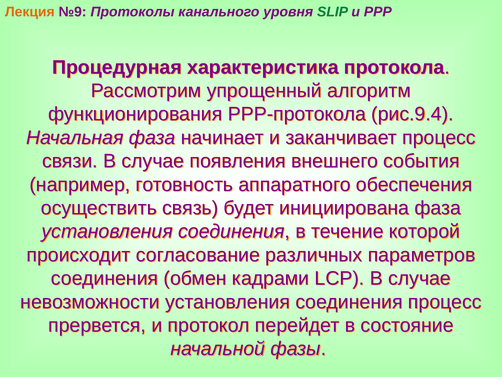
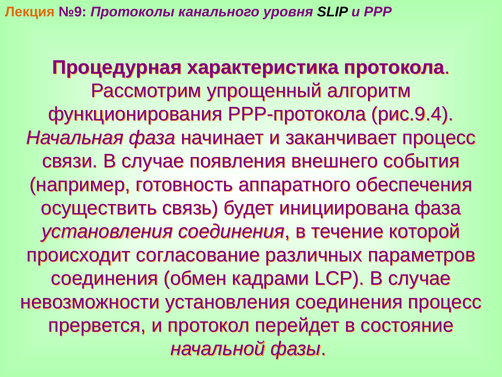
SLIP colour: green -> black
